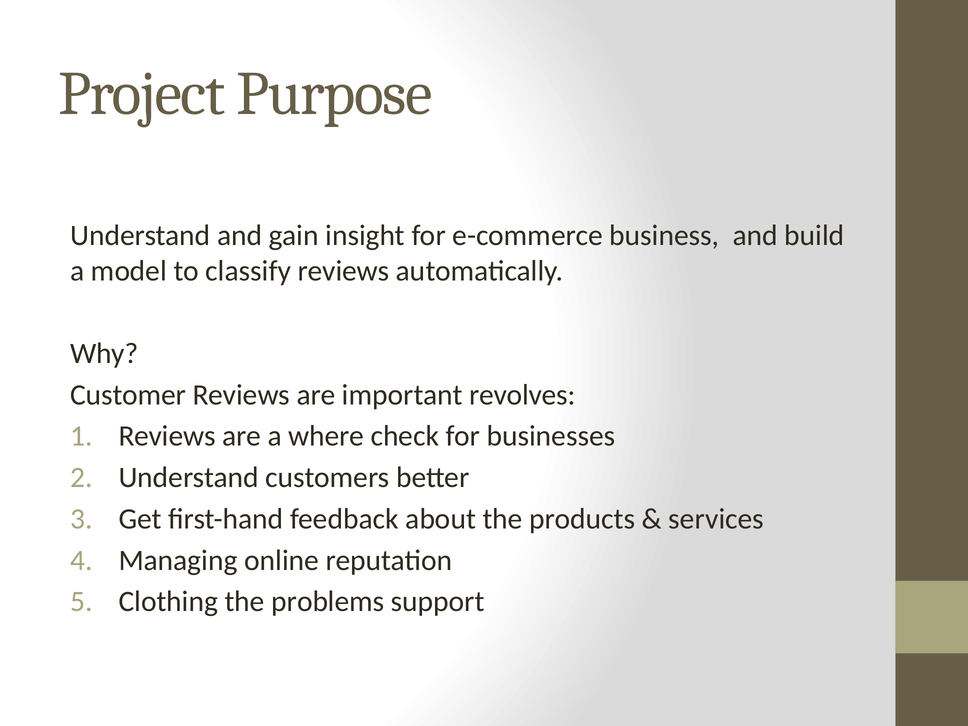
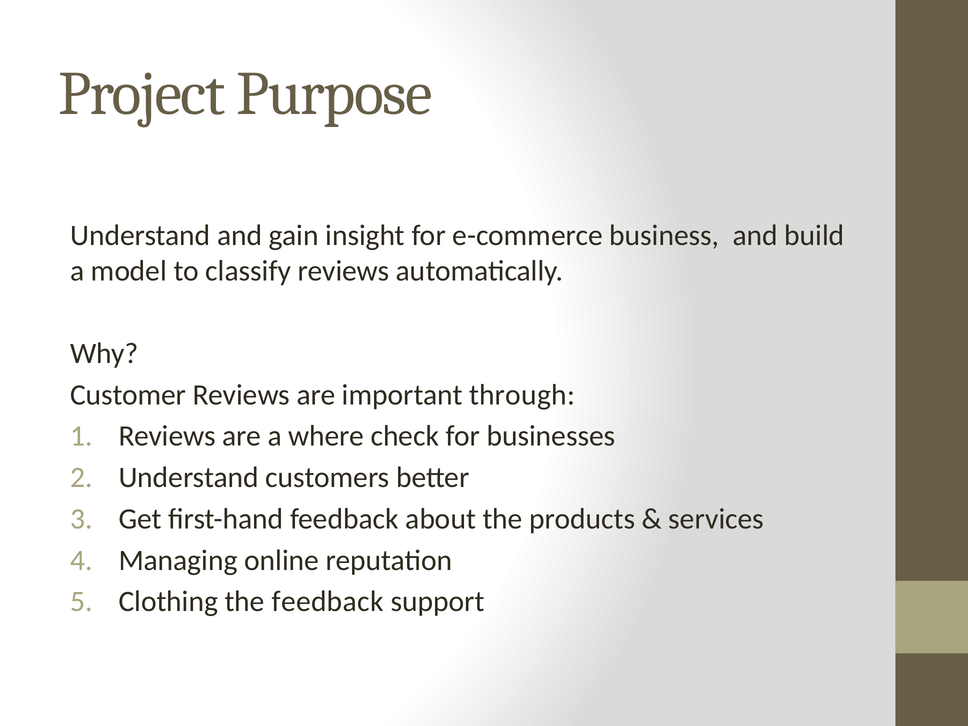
revolves: revolves -> through
the problems: problems -> feedback
